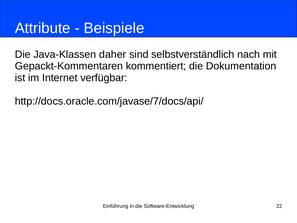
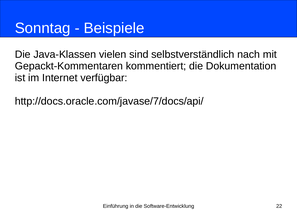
Attribute: Attribute -> Sonntag
daher: daher -> vielen
